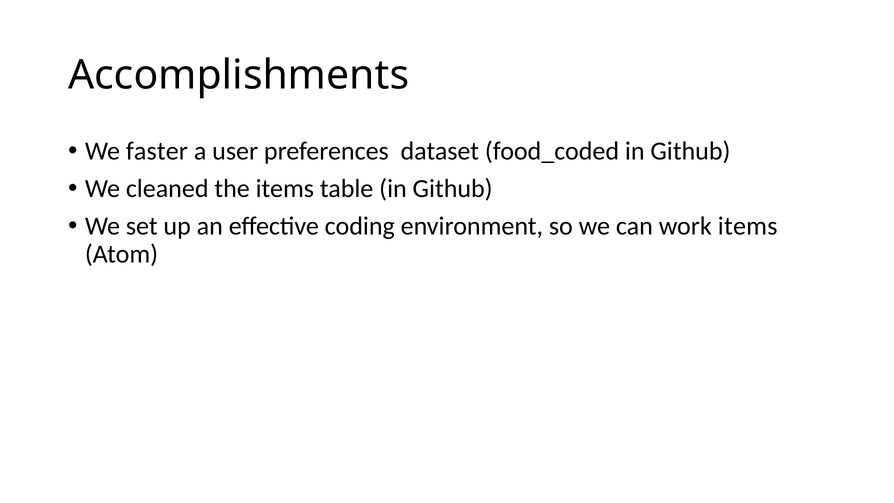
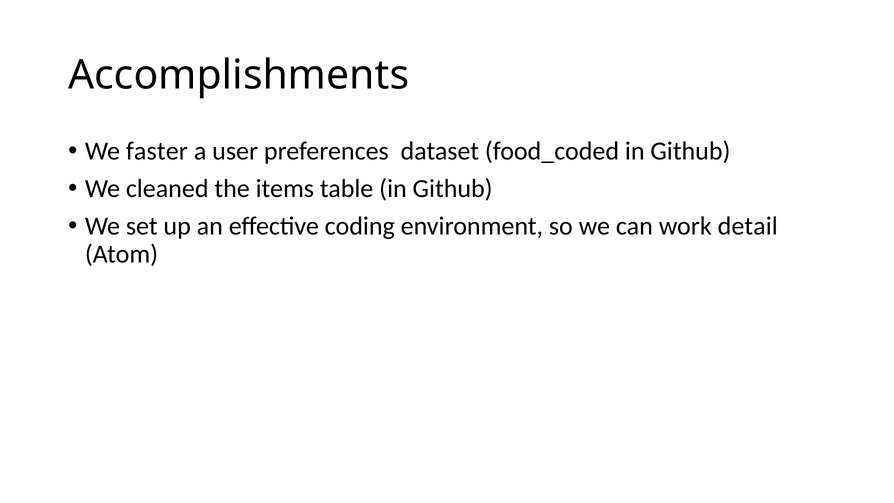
work items: items -> detail
